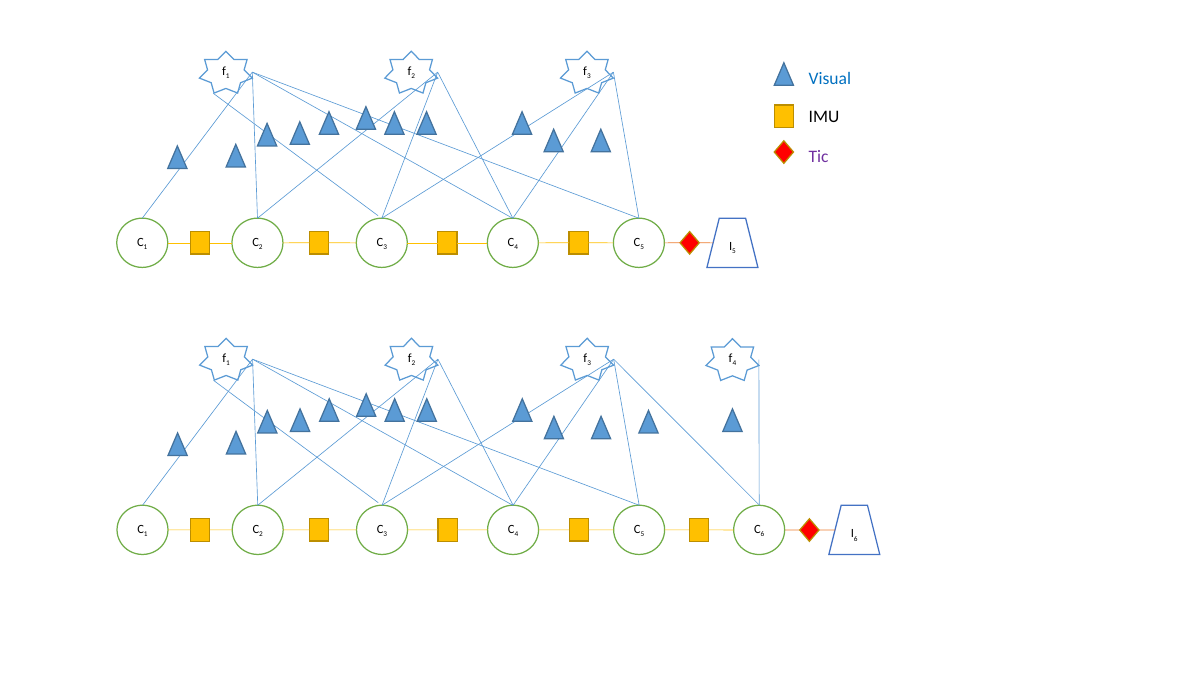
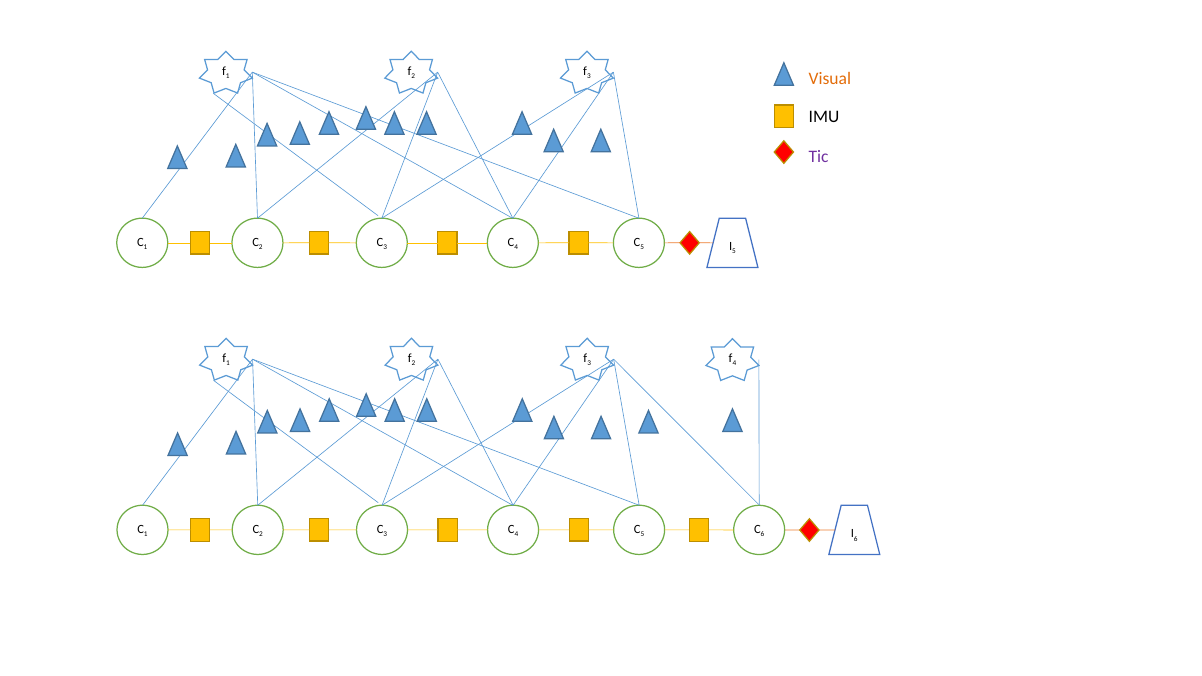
Visual colour: blue -> orange
